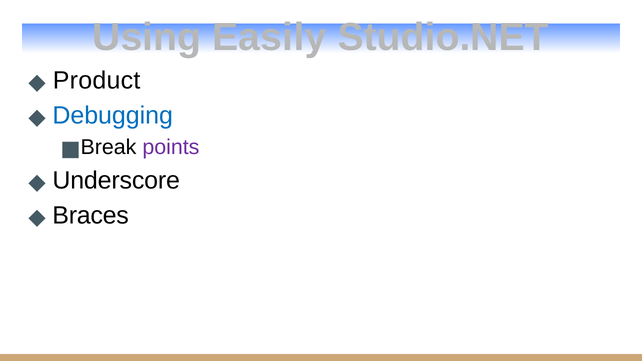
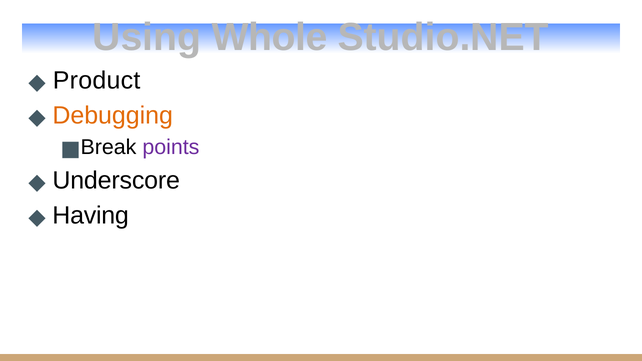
Easily: Easily -> Whole
Debugging colour: blue -> orange
Braces: Braces -> Having
